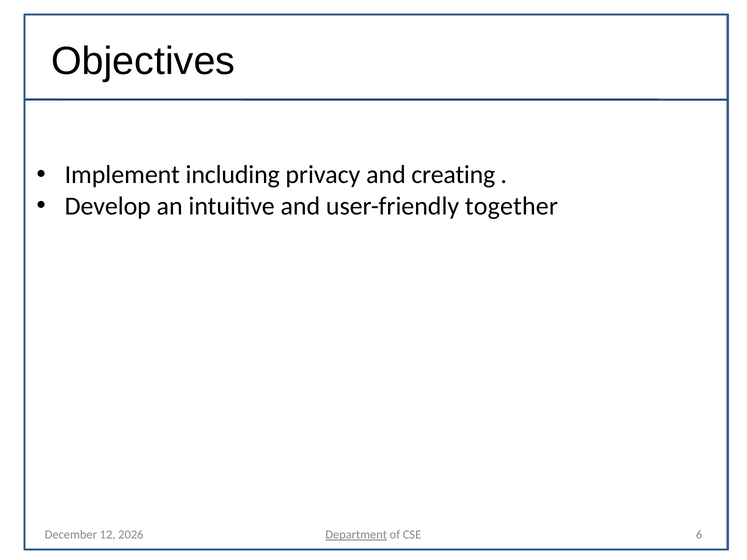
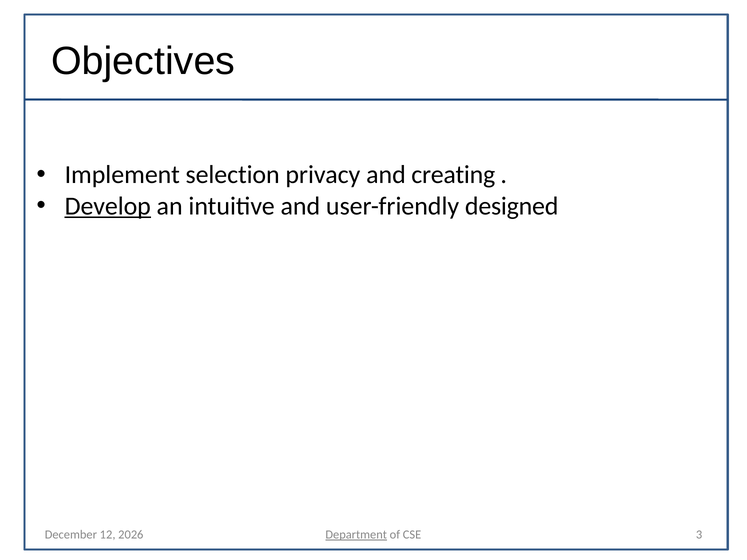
including: including -> selection
Develop underline: none -> present
together: together -> designed
6: 6 -> 3
